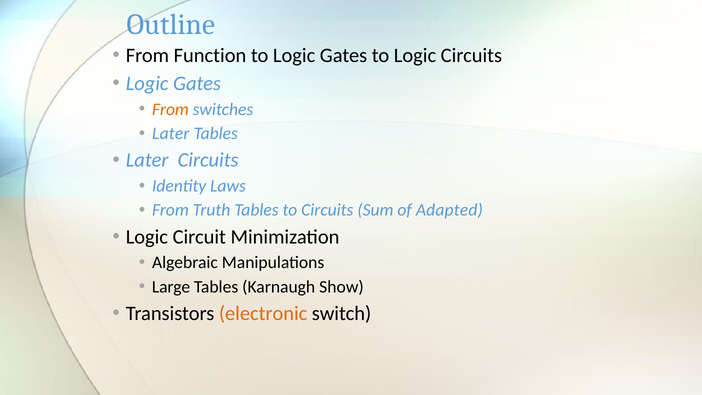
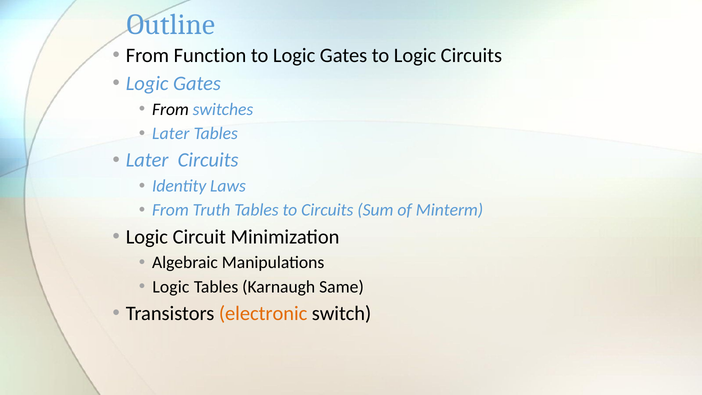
From at (170, 109) colour: orange -> black
Adapted: Adapted -> Minterm
Large at (171, 287): Large -> Logic
Show: Show -> Same
